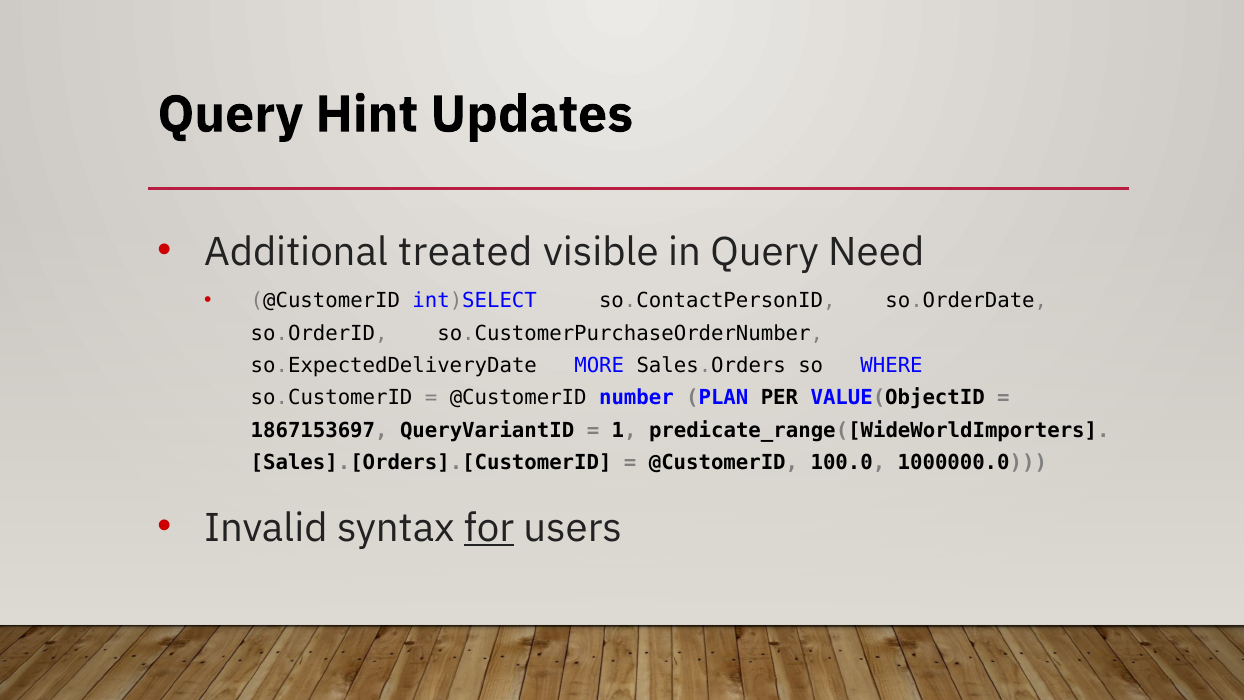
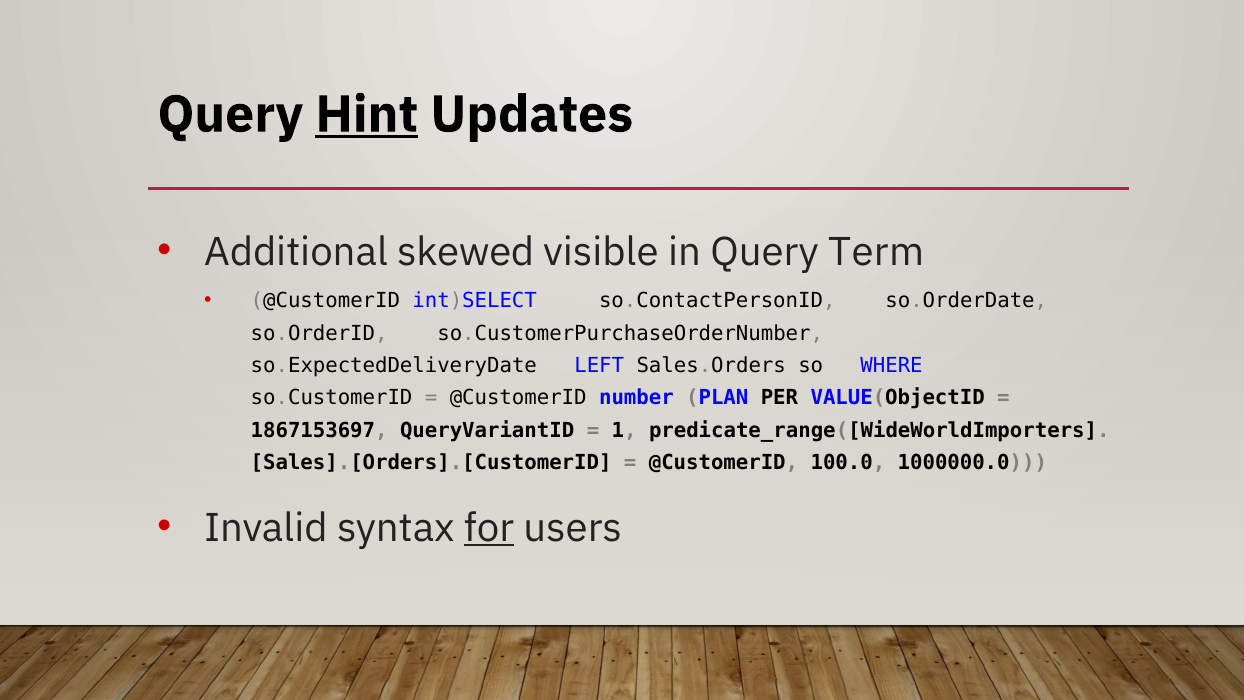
Hint underline: none -> present
treated: treated -> skewed
Need: Need -> Term
MORE: MORE -> LEFT
